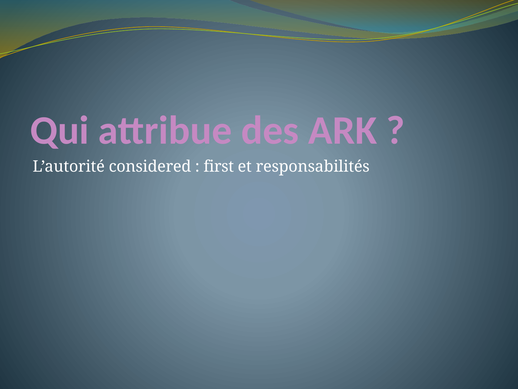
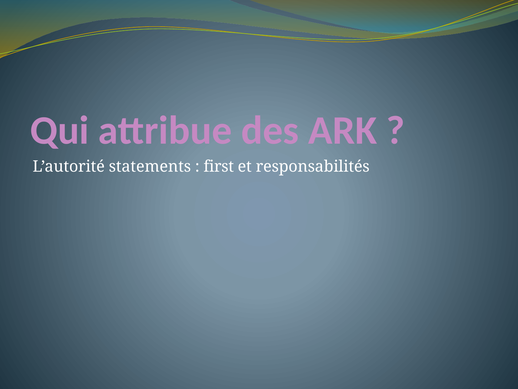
considered: considered -> statements
